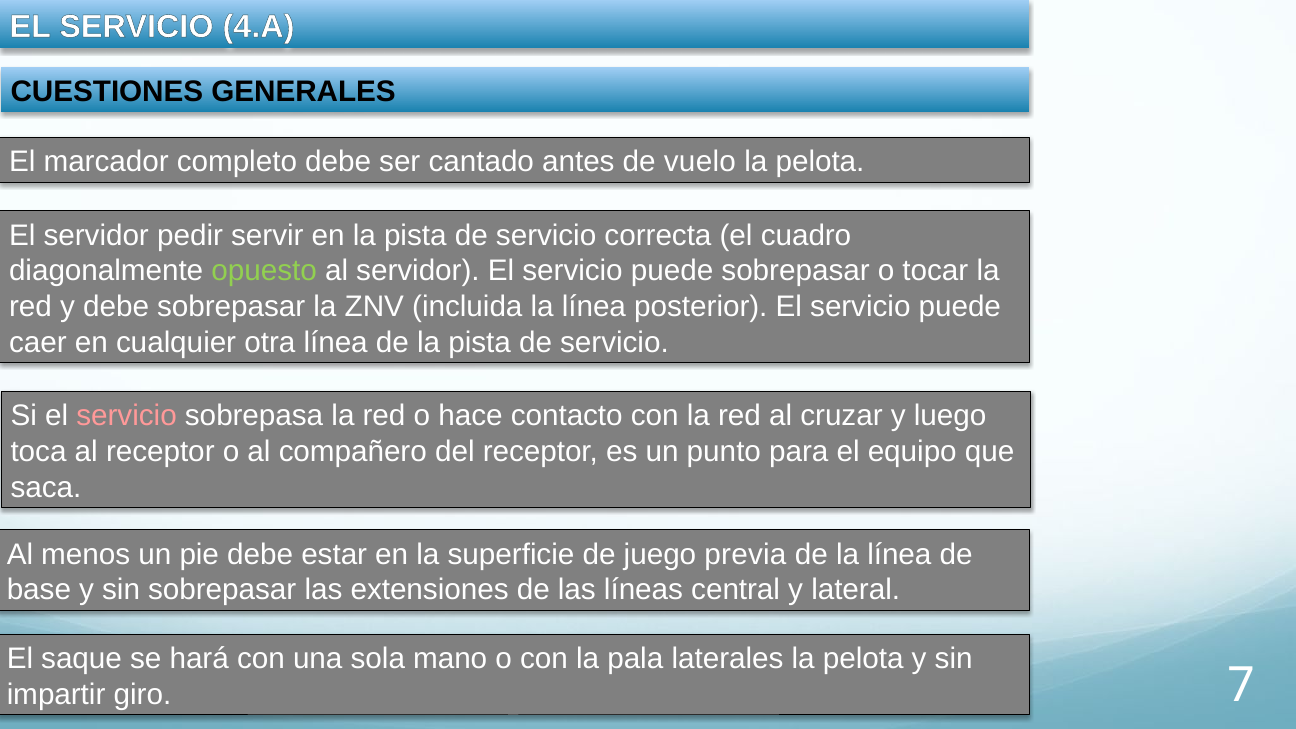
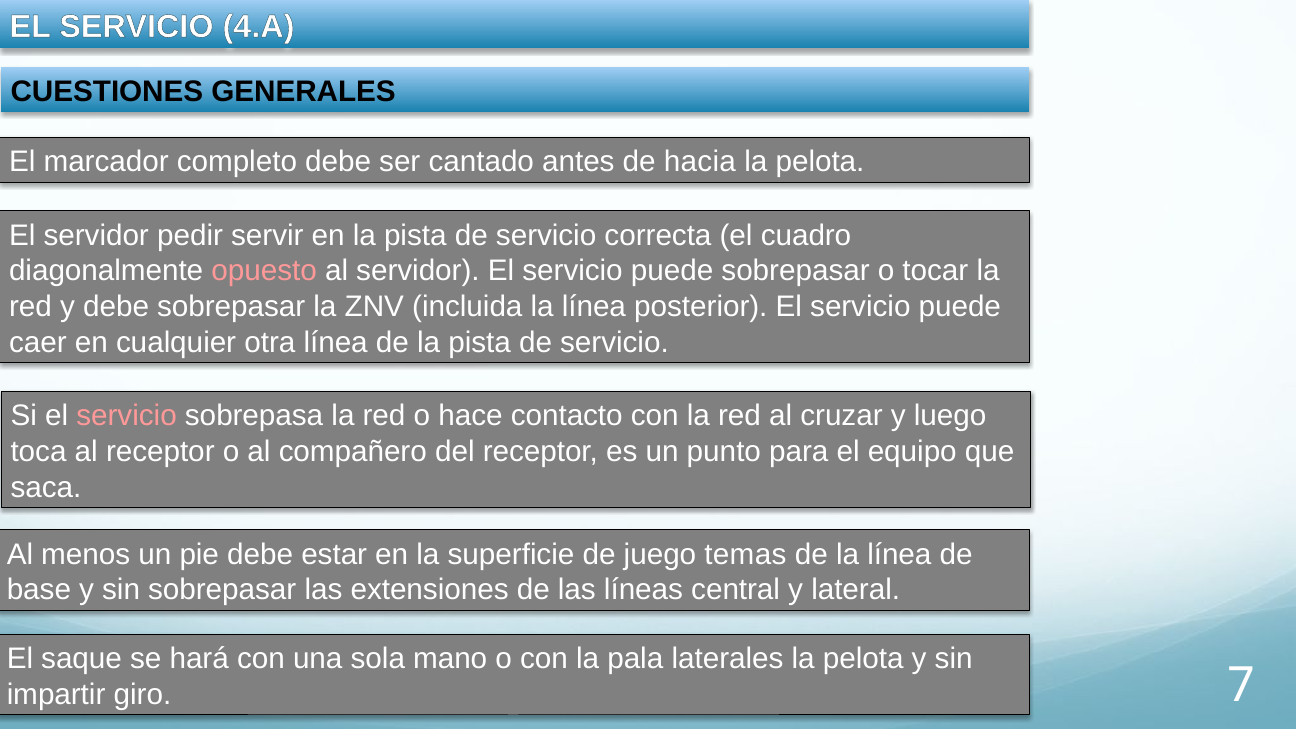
vuelo: vuelo -> hacia
opuesto colour: light green -> pink
previa: previa -> temas
